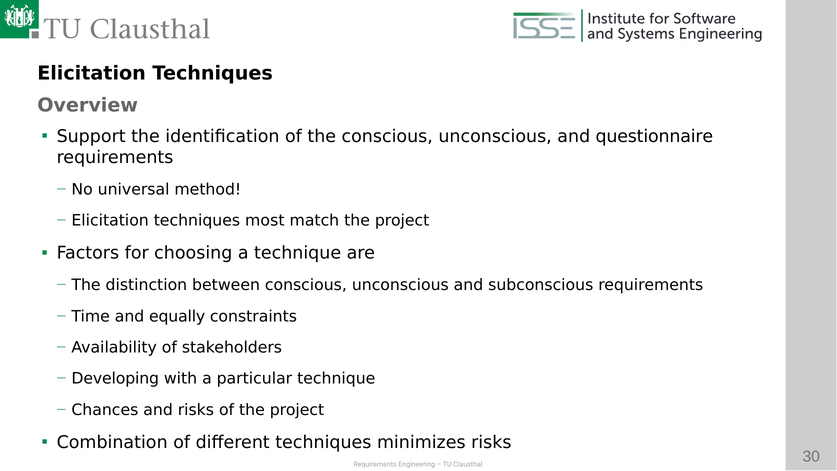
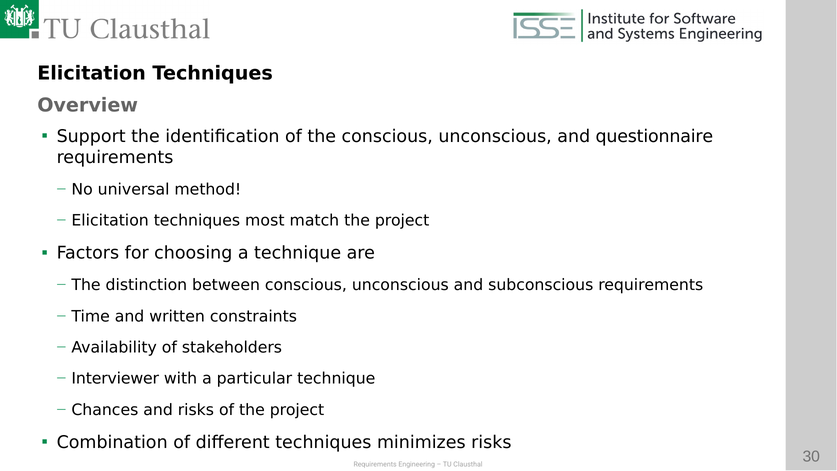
equally: equally -> written
Developing: Developing -> Interviewer
